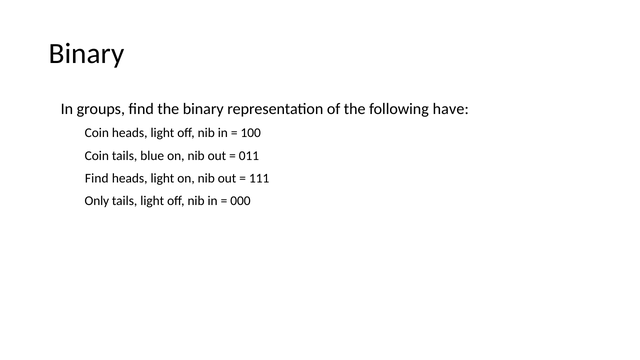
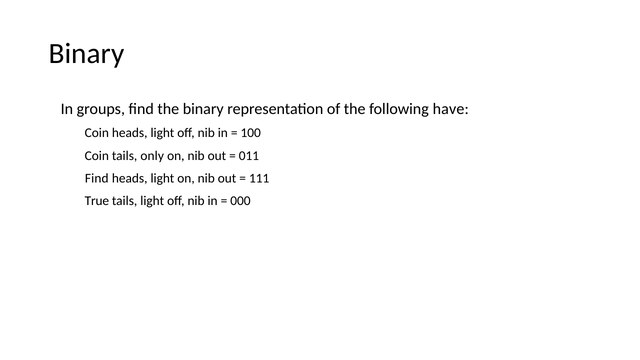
blue: blue -> only
Only: Only -> True
